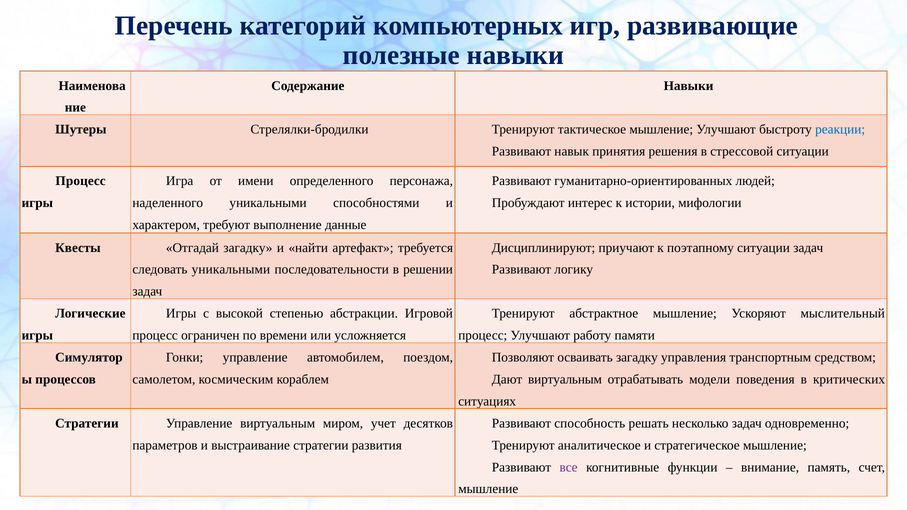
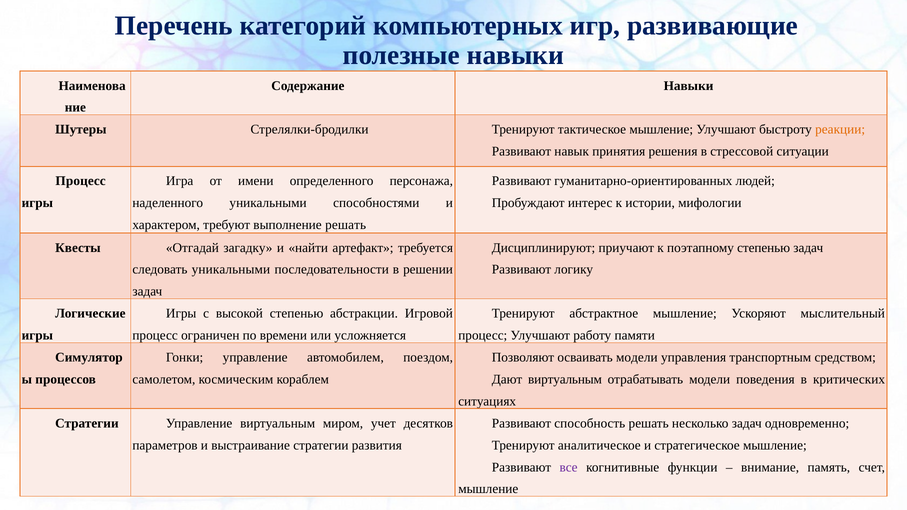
реакции colour: blue -> orange
выполнение данные: данные -> решать
поэтапному ситуации: ситуации -> степенью
осваивать загадку: загадку -> модели
